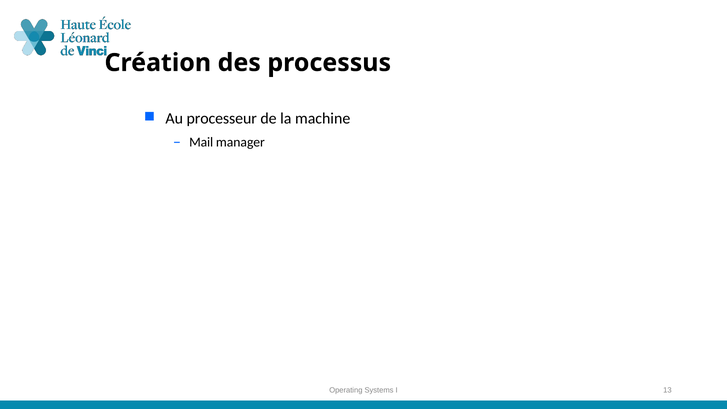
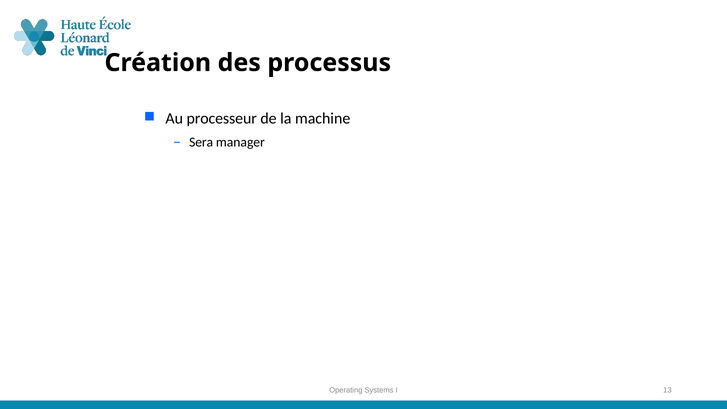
Mail: Mail -> Sera
